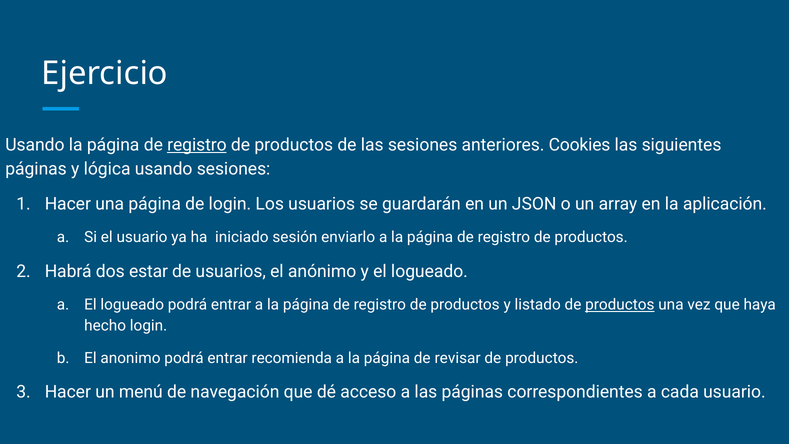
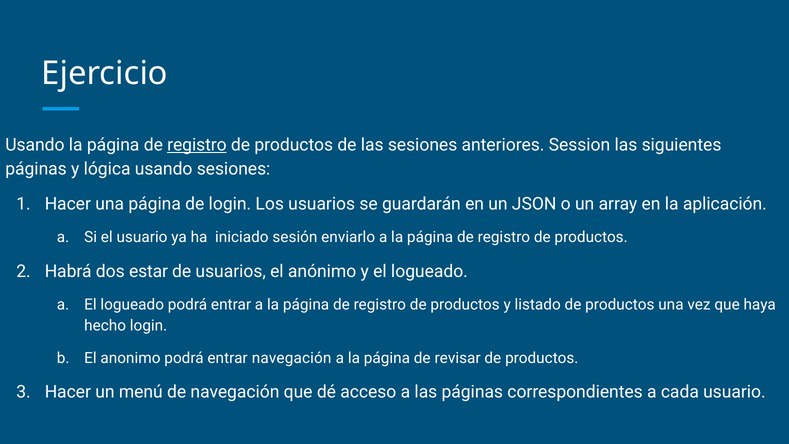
Cookies: Cookies -> Session
productos at (620, 305) underline: present -> none
entrar recomienda: recomienda -> navegación
